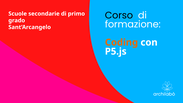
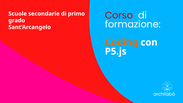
Corso colour: black -> red
